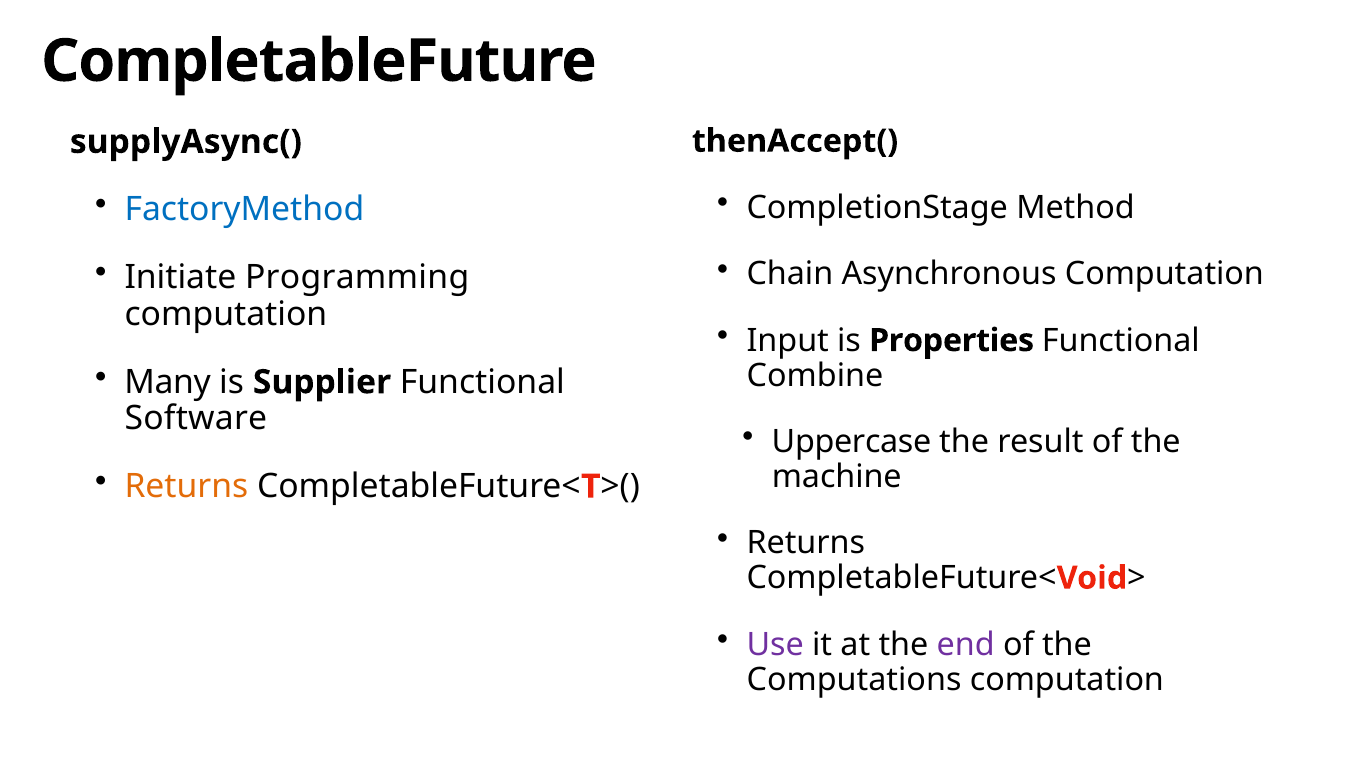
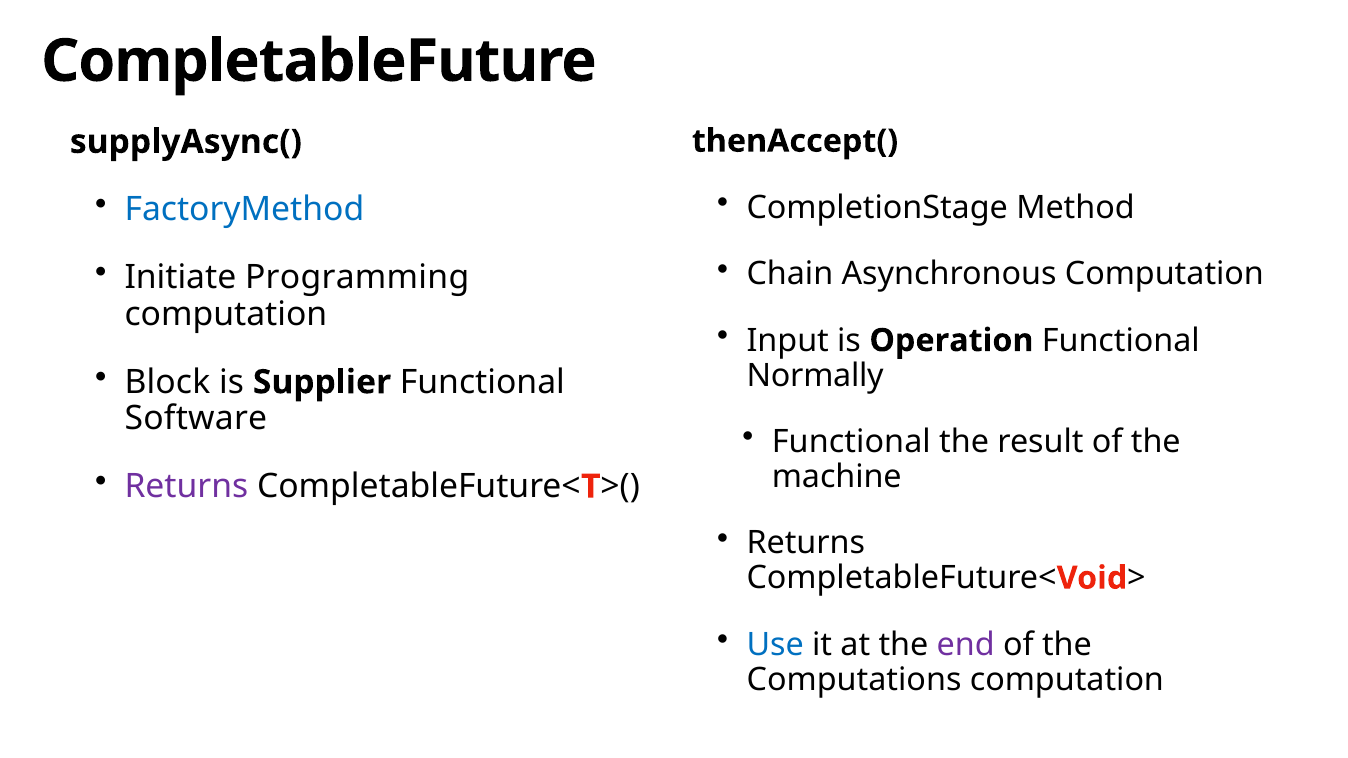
Properties: Properties -> Operation
Many: Many -> Block
Combine: Combine -> Normally
Uppercase at (852, 442): Uppercase -> Functional
Returns at (186, 487) colour: orange -> purple
Use colour: purple -> blue
